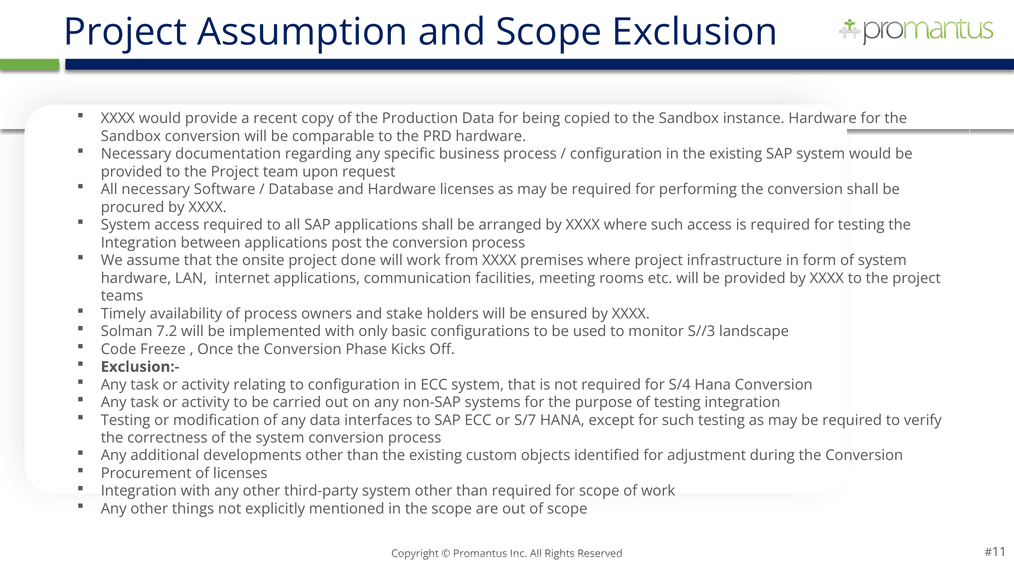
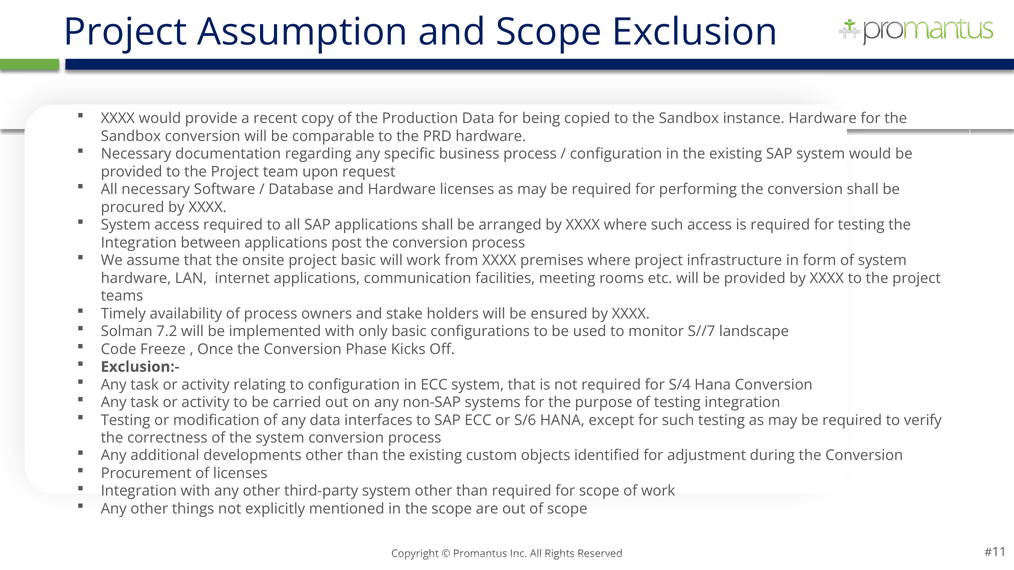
project done: done -> basic
S//3: S//3 -> S//7
S/7: S/7 -> S/6
